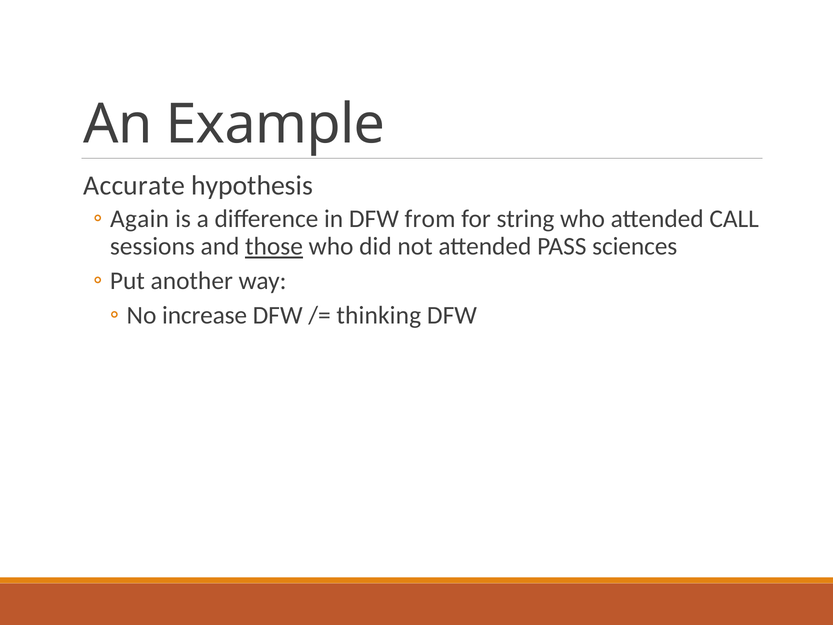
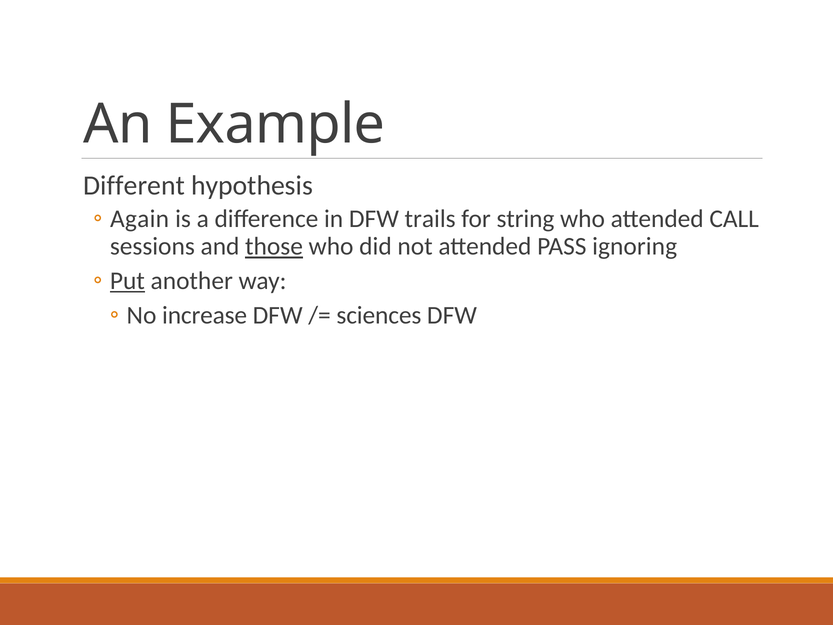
Accurate: Accurate -> Different
from: from -> trails
sciences: sciences -> ignoring
Put underline: none -> present
thinking: thinking -> sciences
